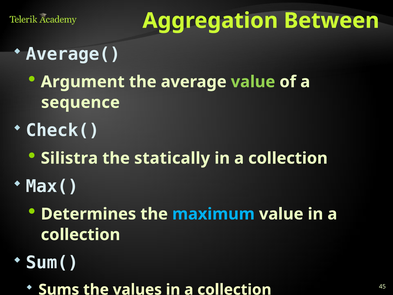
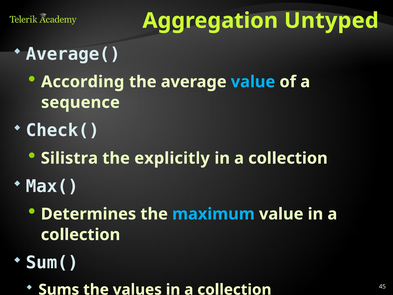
Between: Between -> Untyped
Argument: Argument -> According
value at (253, 82) colour: light green -> light blue
statically: statically -> explicitly
